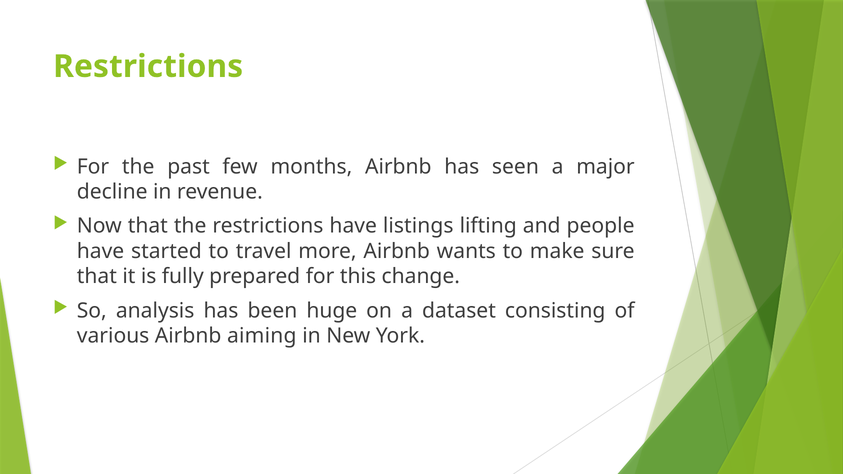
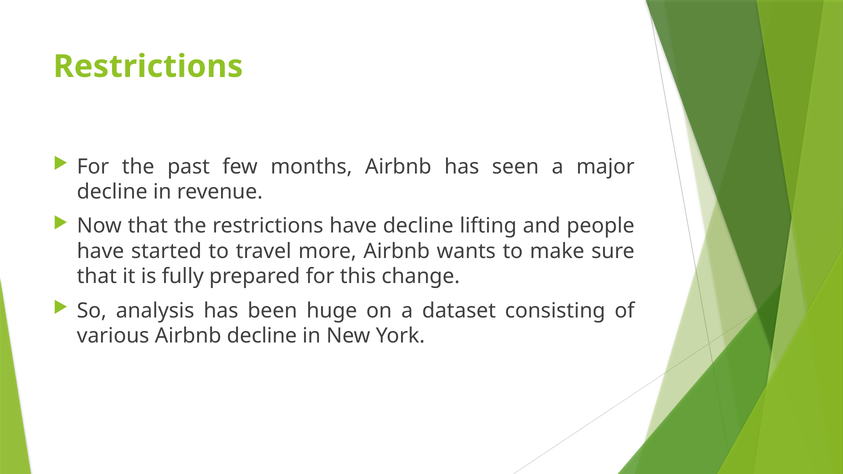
have listings: listings -> decline
Airbnb aiming: aiming -> decline
